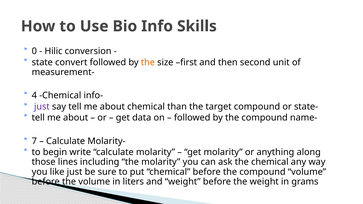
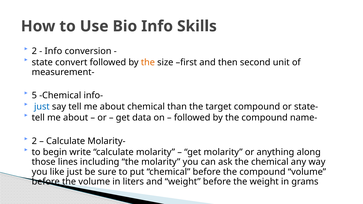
0 at (34, 51): 0 -> 2
Hilic at (53, 51): Hilic -> Info
4: 4 -> 5
just at (42, 107) colour: purple -> blue
7 at (34, 141): 7 -> 2
